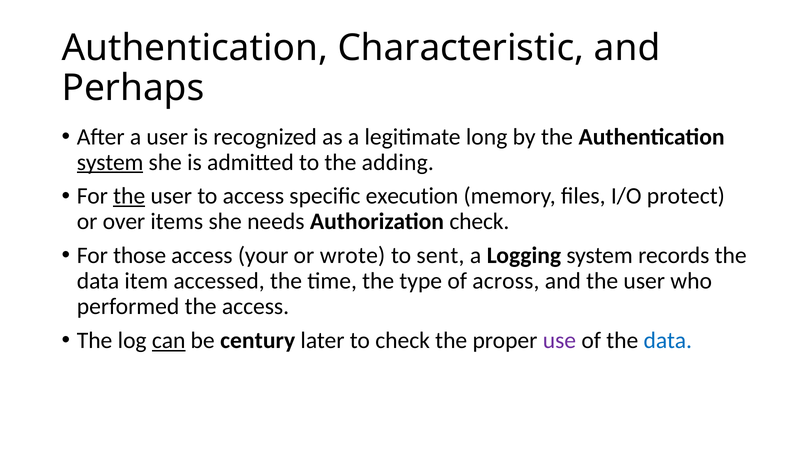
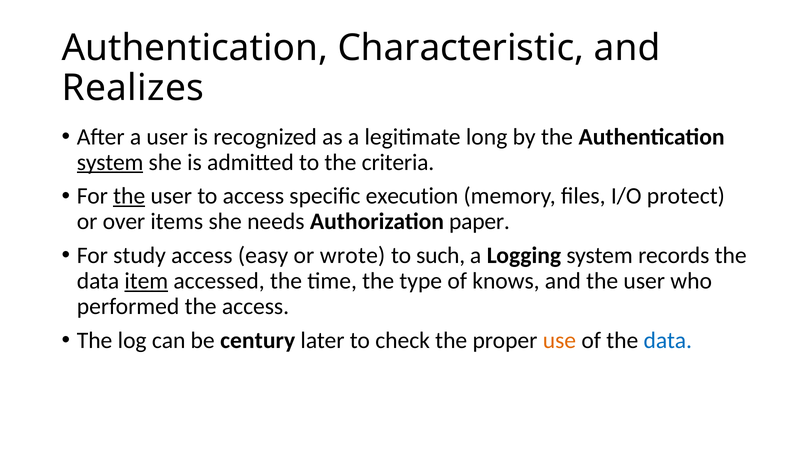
Perhaps: Perhaps -> Realizes
adding: adding -> criteria
Authorization check: check -> paper
those: those -> study
your: your -> easy
sent: sent -> such
item underline: none -> present
across: across -> knows
can underline: present -> none
use colour: purple -> orange
